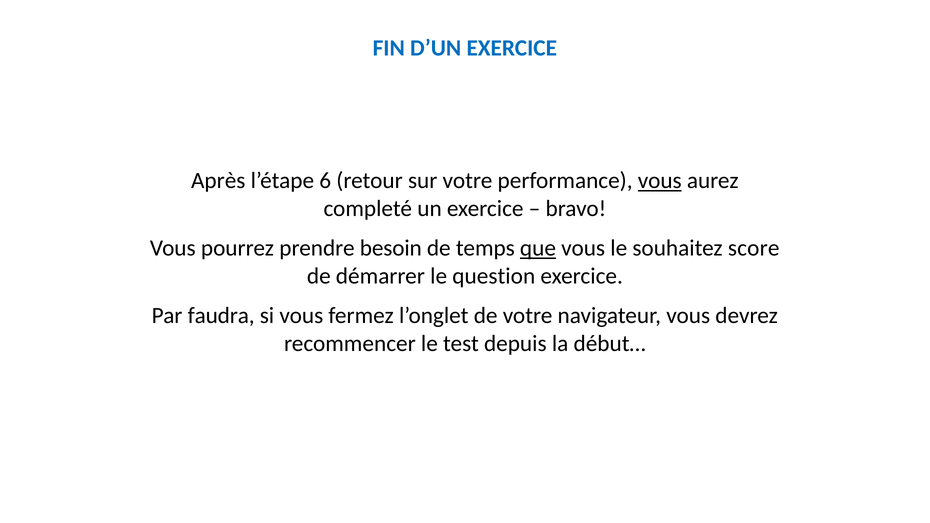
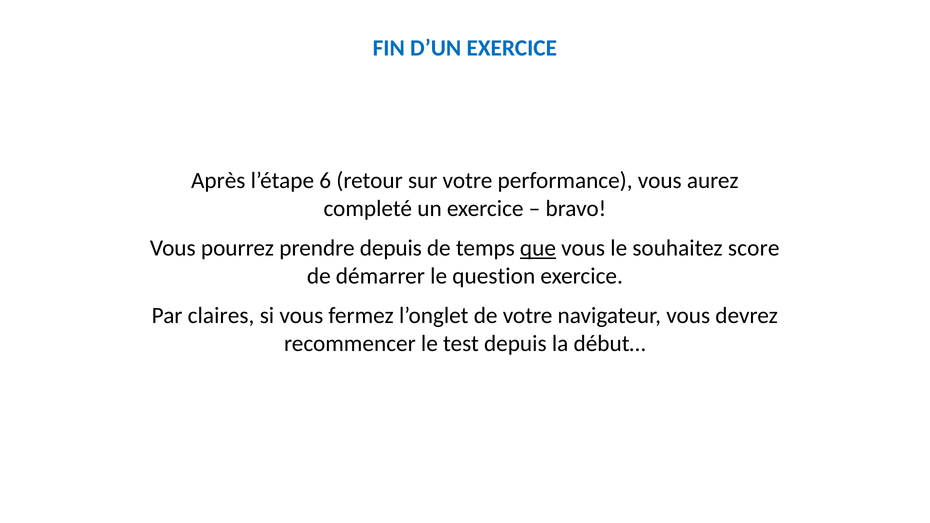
vous at (660, 181) underline: present -> none
prendre besoin: besoin -> depuis
faudra: faudra -> claires
